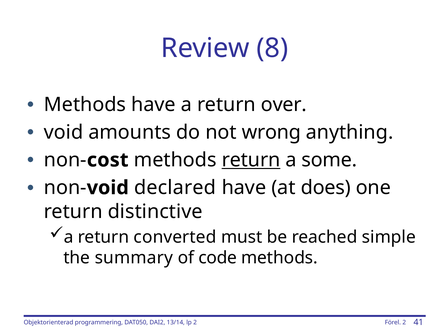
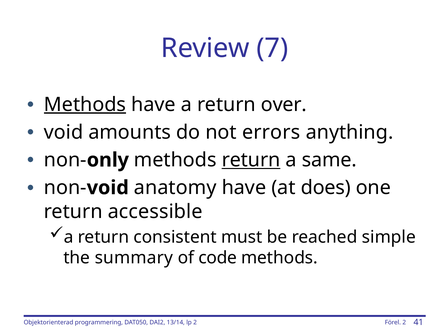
8: 8 -> 7
Methods at (85, 104) underline: none -> present
wrong: wrong -> errors
cost: cost -> only
some: some -> same
declared: declared -> anatomy
distinctive: distinctive -> accessible
converted: converted -> consistent
